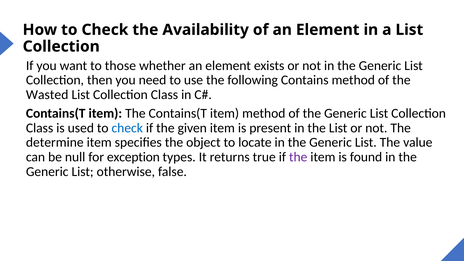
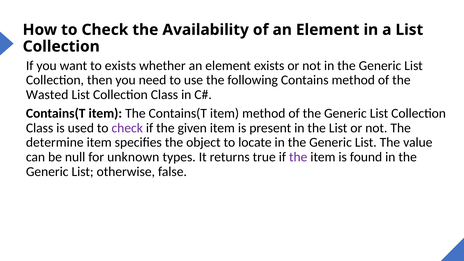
to those: those -> exists
check at (127, 128) colour: blue -> purple
exception: exception -> unknown
